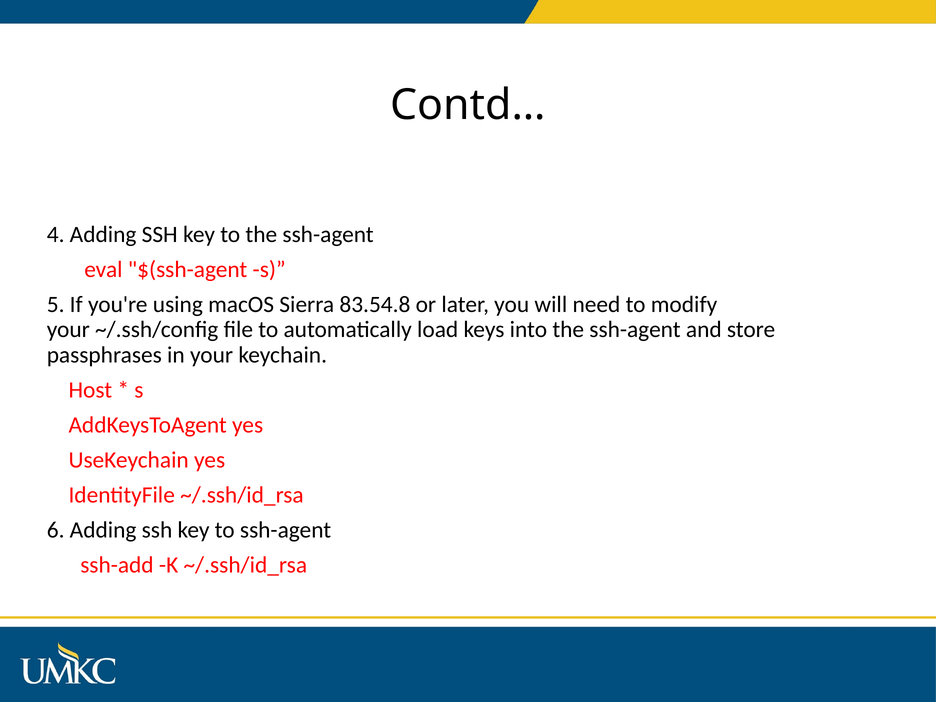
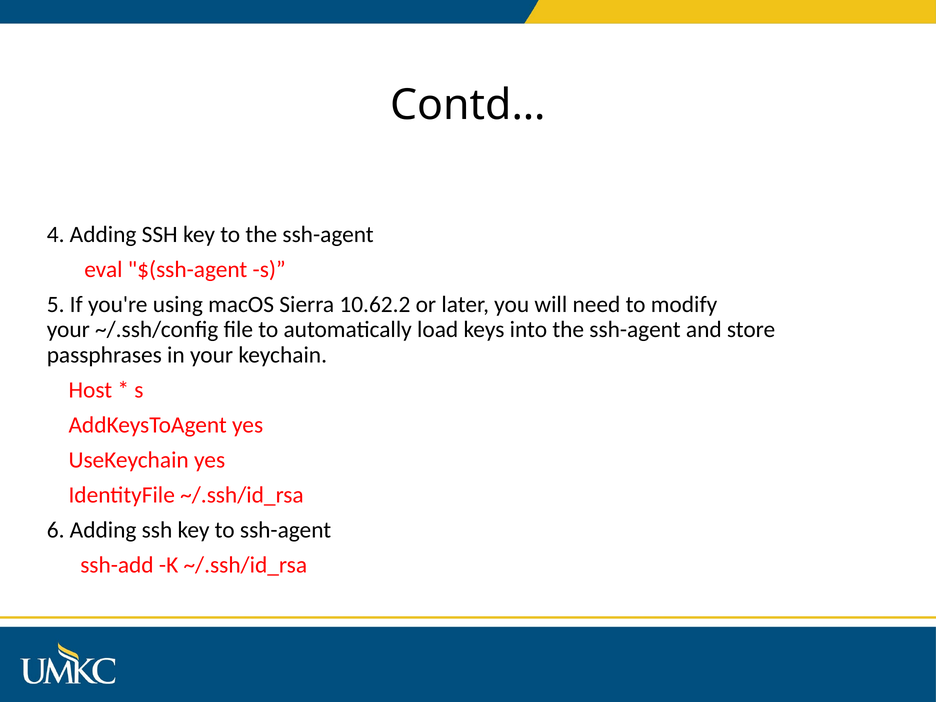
83.54.8: 83.54.8 -> 10.62.2
